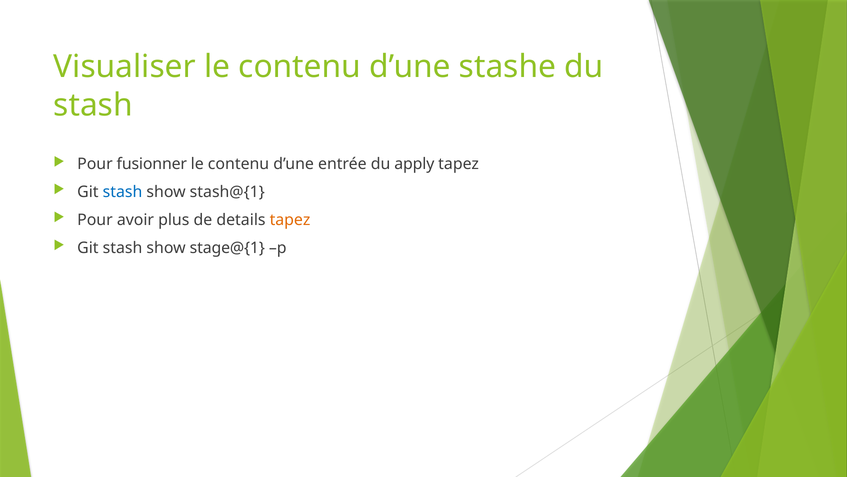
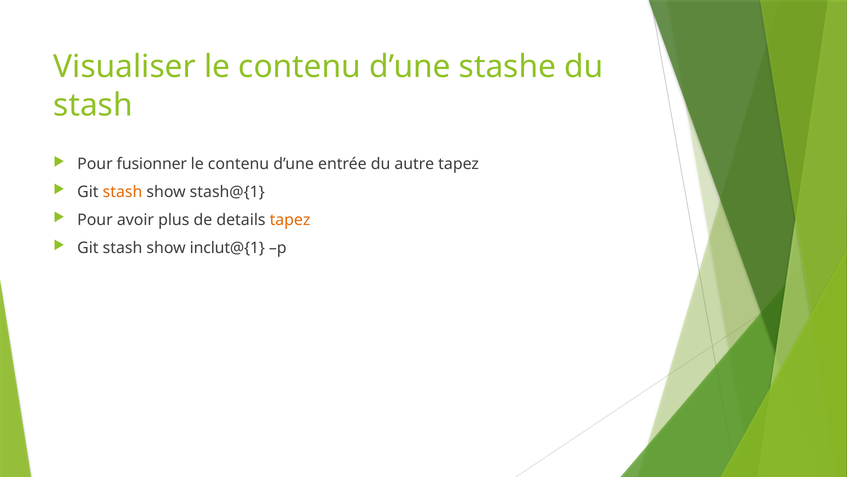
apply: apply -> autre
stash at (123, 192) colour: blue -> orange
stage@{1: stage@{1 -> inclut@{1
